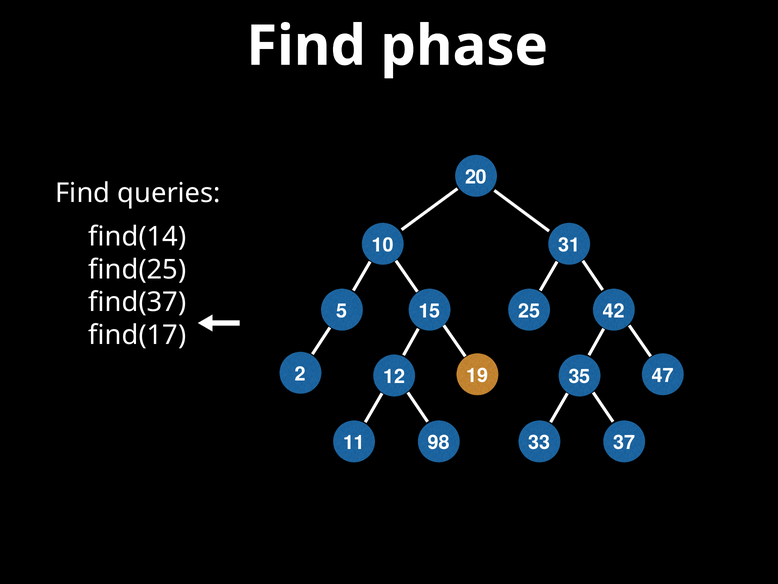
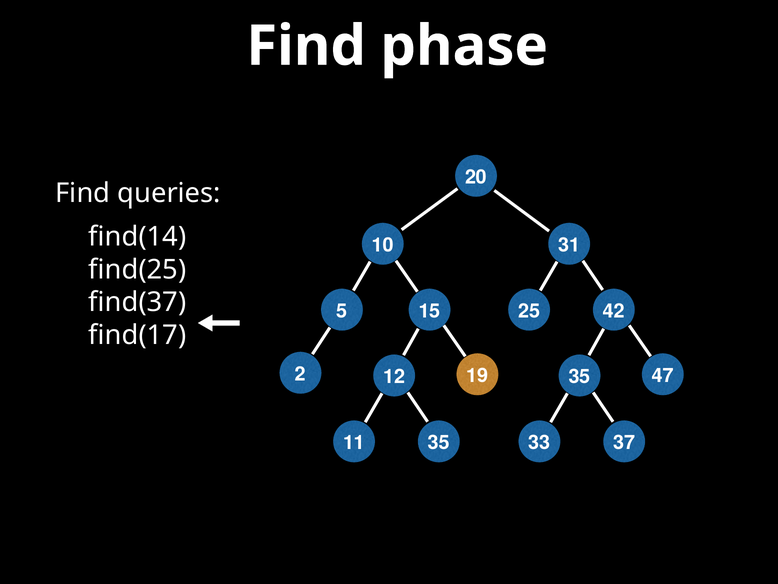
11 98: 98 -> 35
